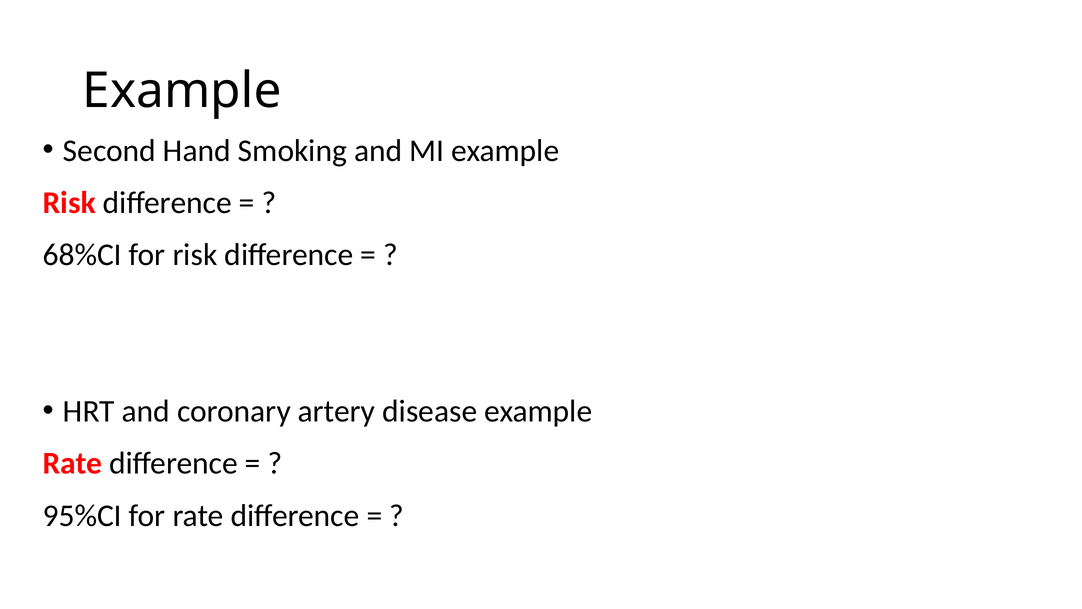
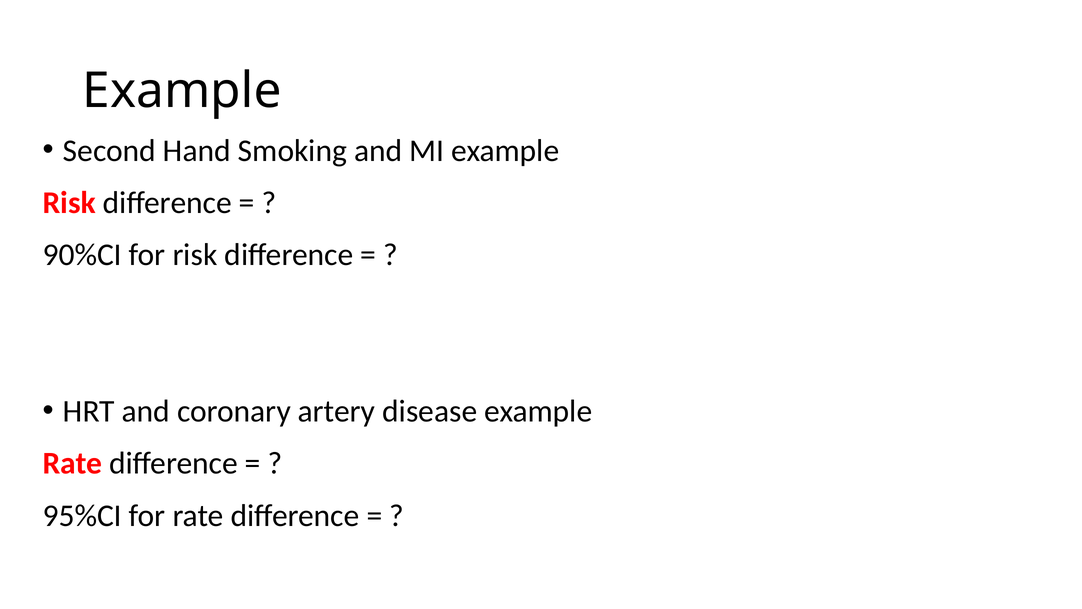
68%CI: 68%CI -> 90%CI
